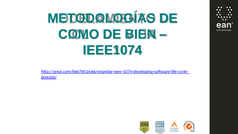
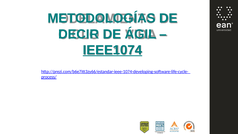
COMO: COMO -> DECIR
BIEN: BIEN -> ÁGIL
IEEE1074 underline: none -> present
